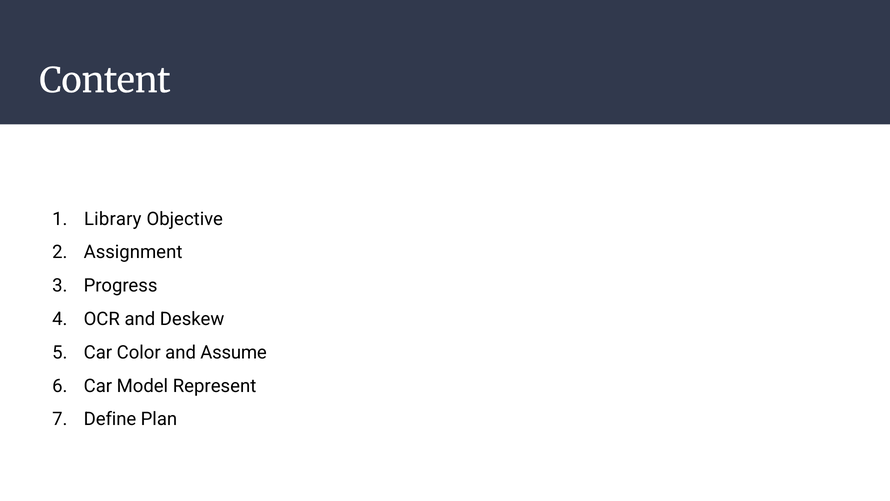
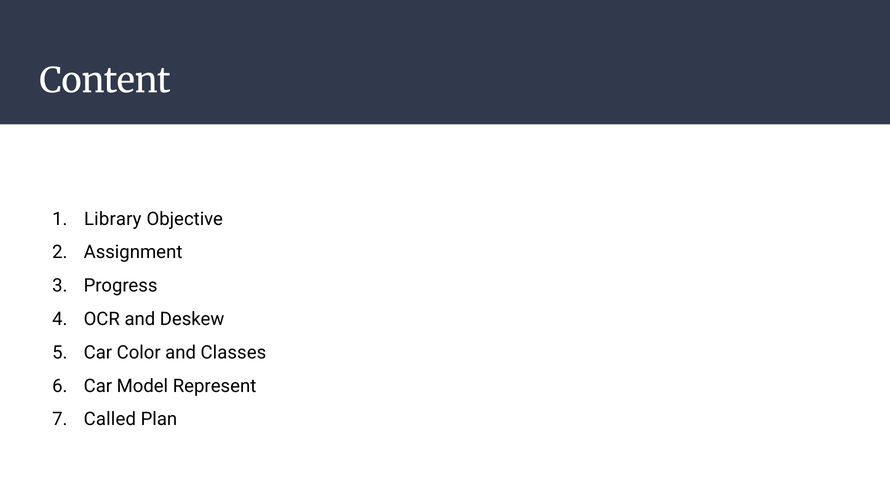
Assume: Assume -> Classes
Define: Define -> Called
